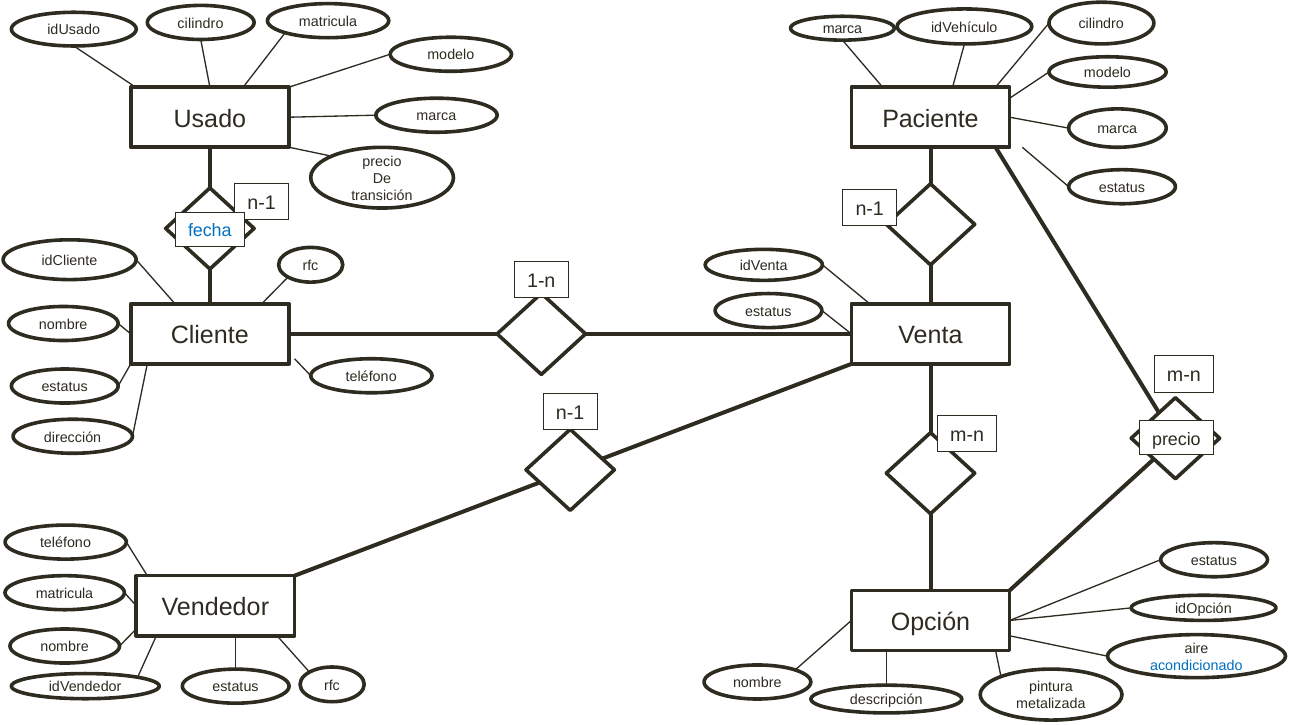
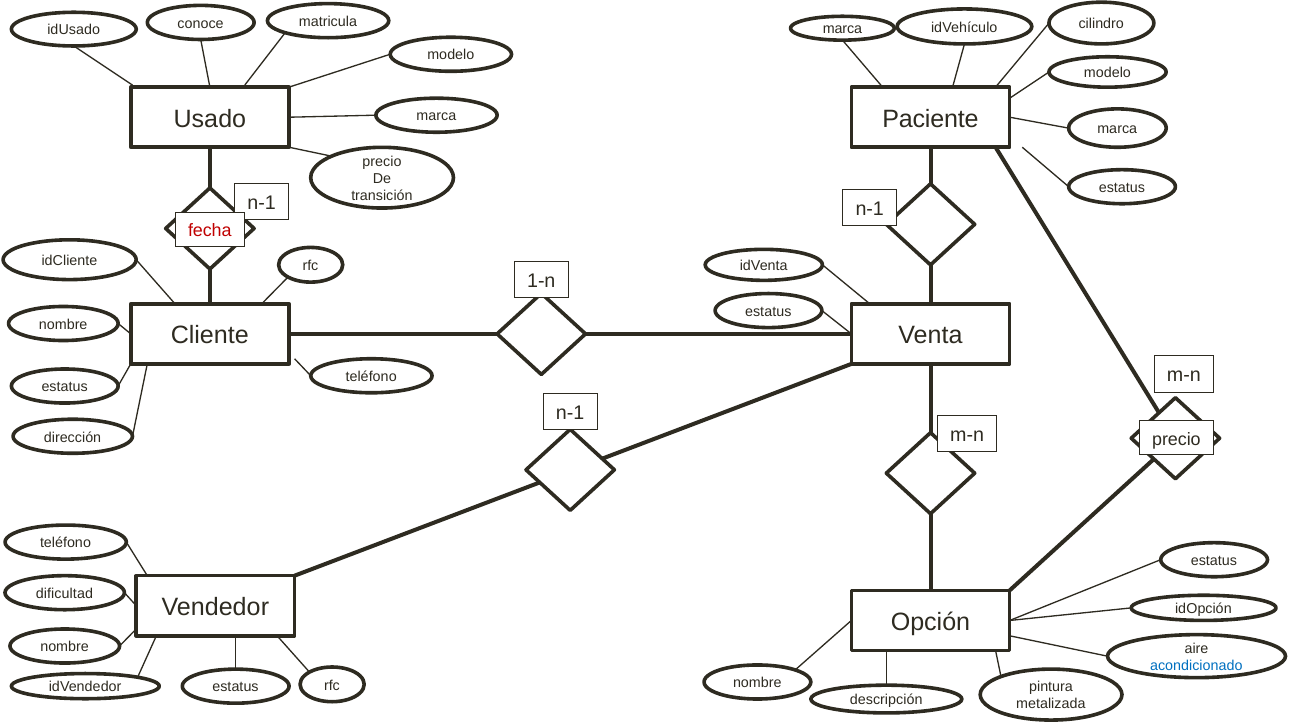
cilindro at (201, 23): cilindro -> conoce
fecha colour: blue -> red
matricula at (65, 594): matricula -> dificultad
